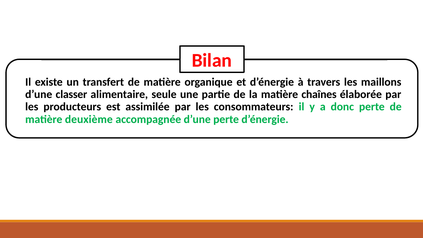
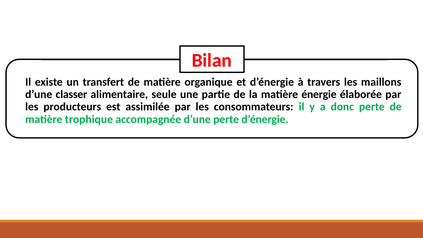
chaînes: chaînes -> énergie
deuxième: deuxième -> trophique
